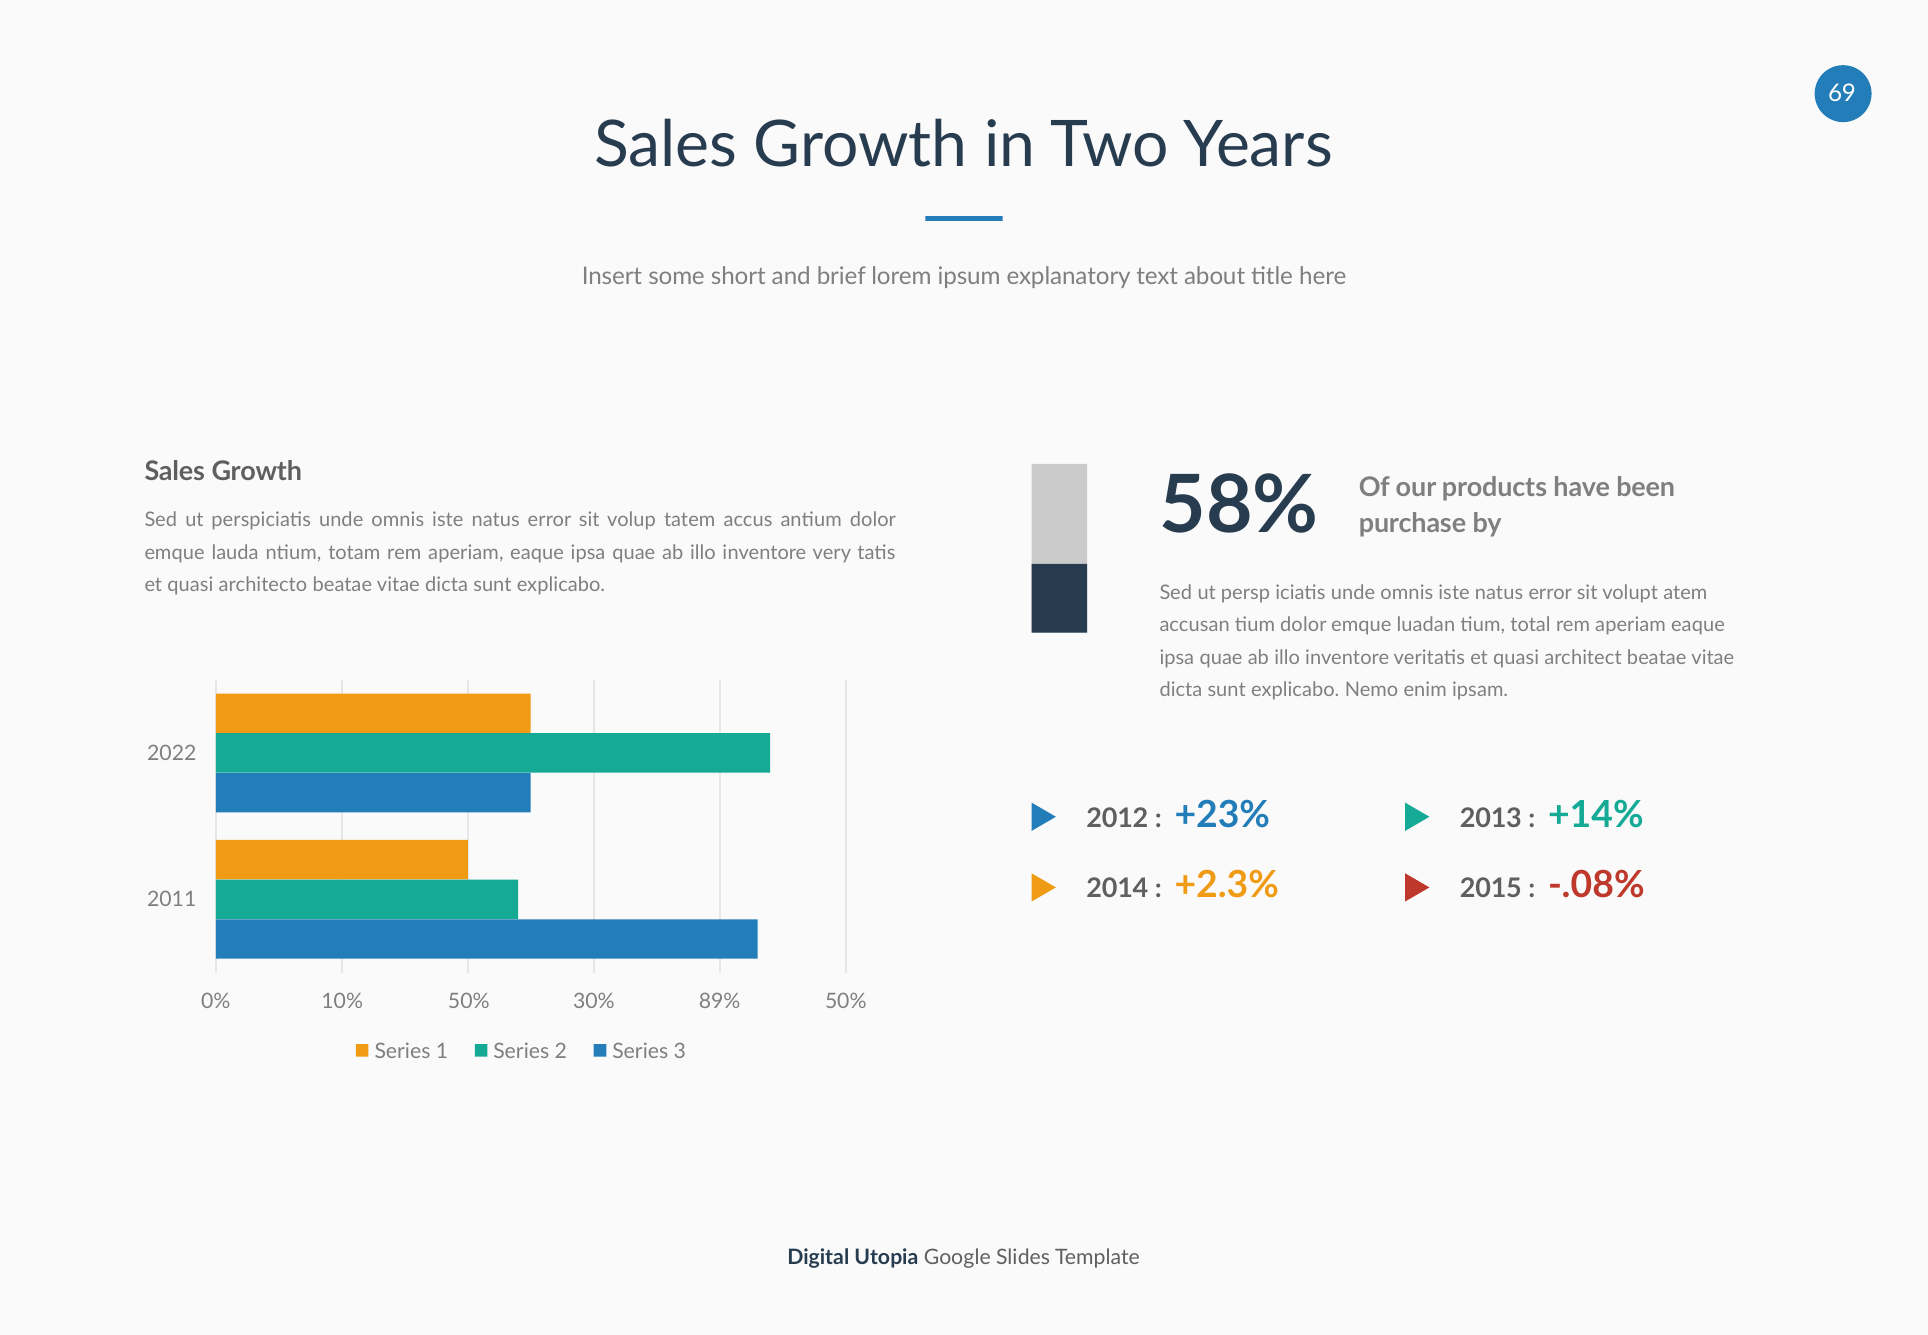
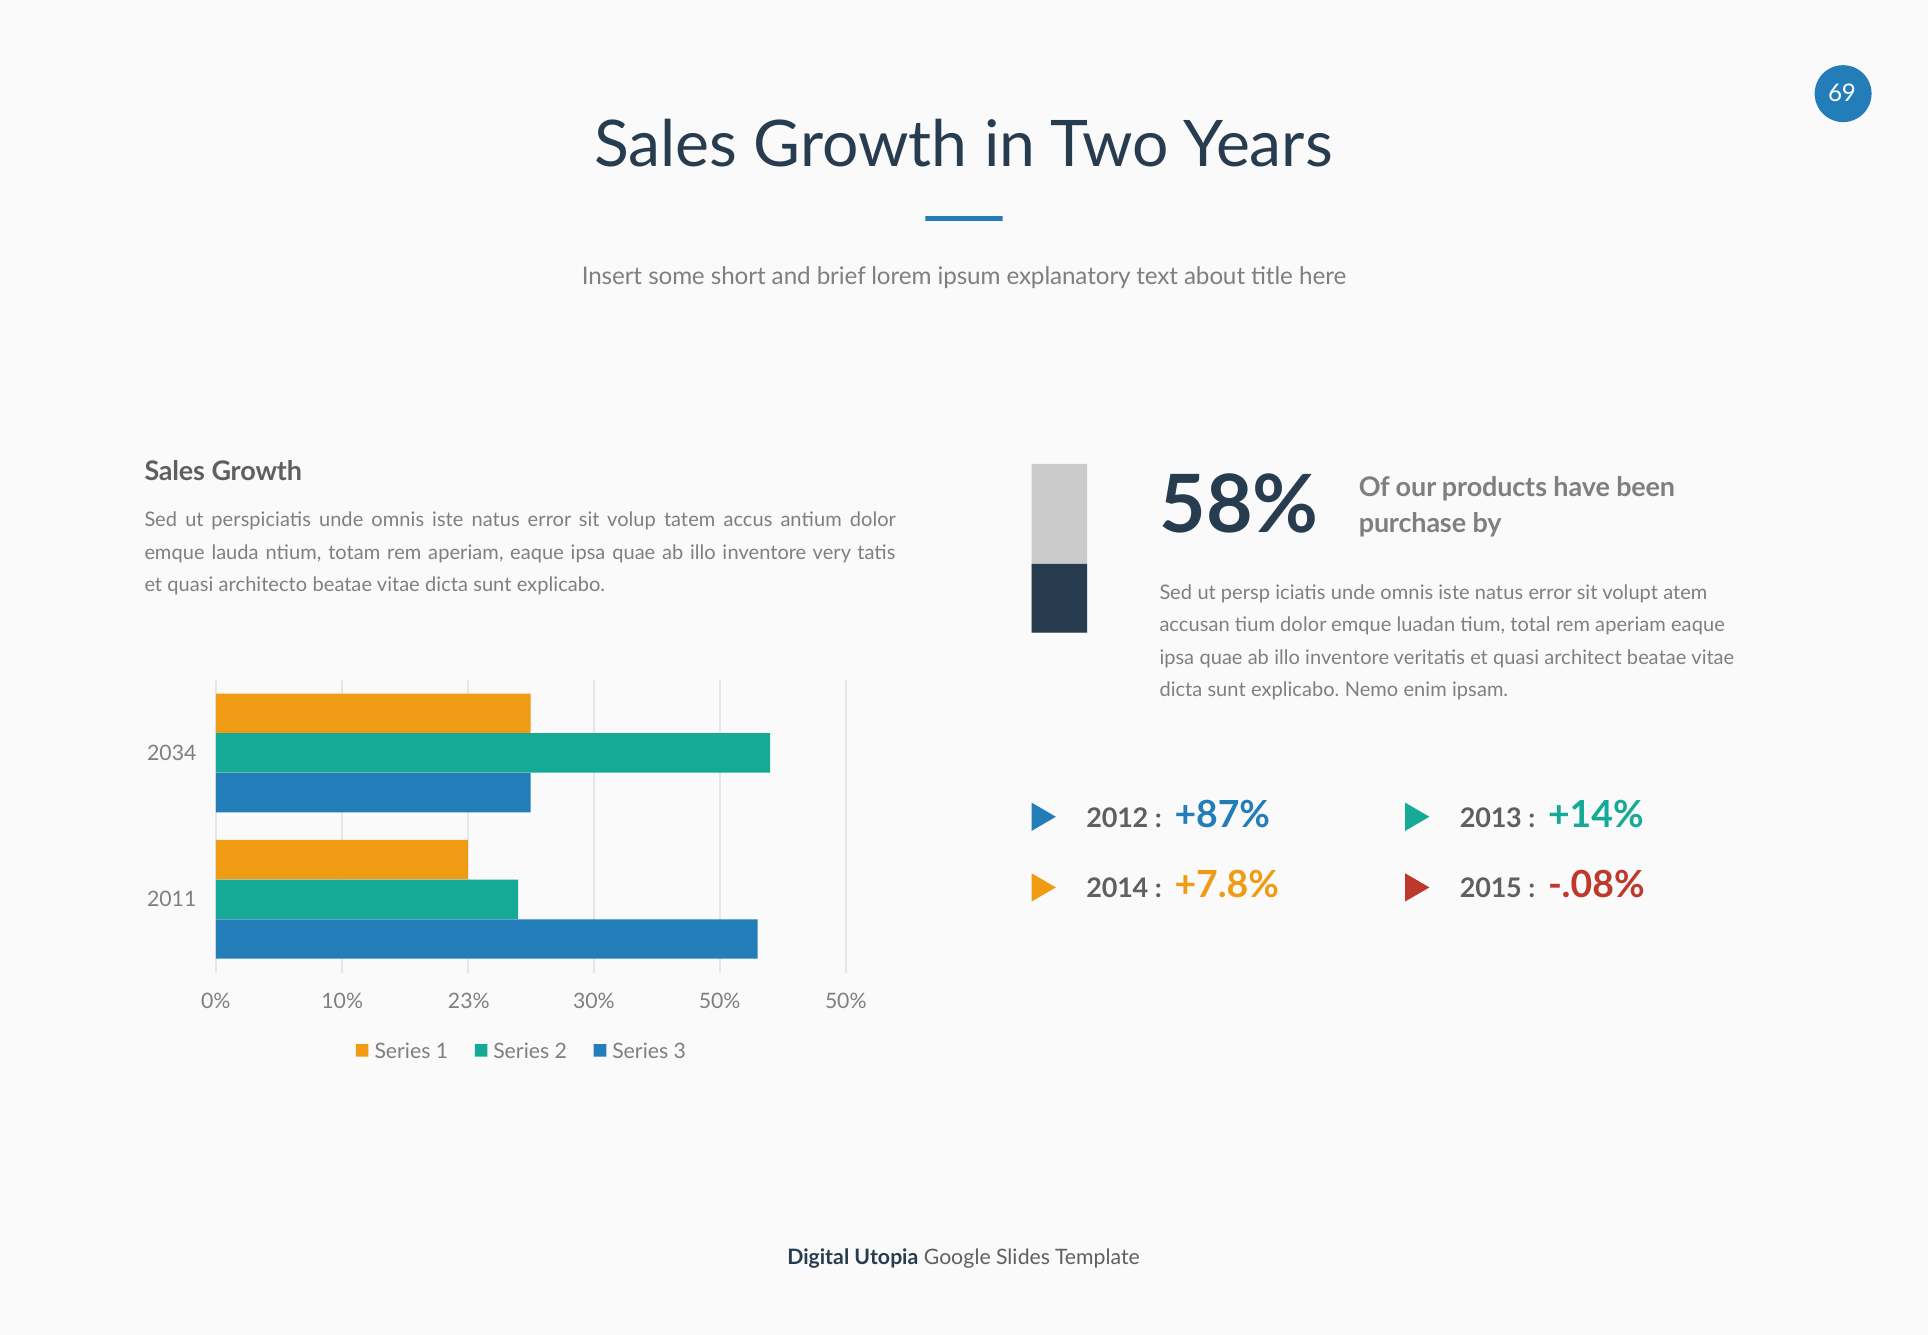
2022: 2022 -> 2034
+23%: +23% -> +87%
+2.3%: +2.3% -> +7.8%
10% 50%: 50% -> 23%
30% 89%: 89% -> 50%
